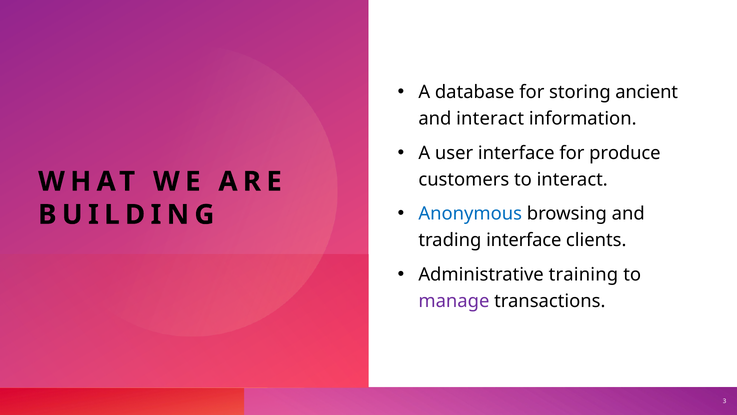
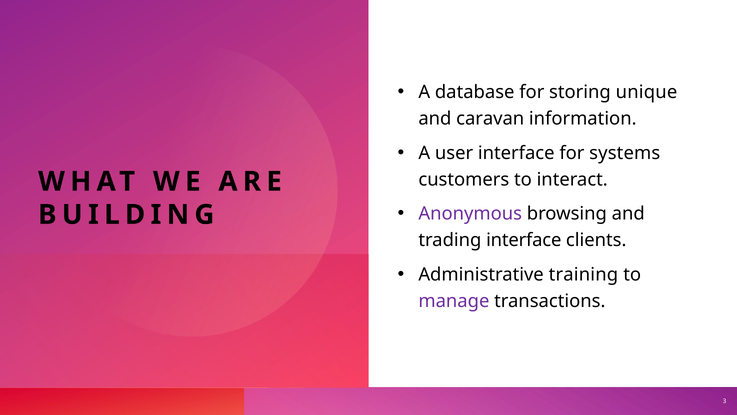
ancient: ancient -> unique
and interact: interact -> caravan
produce: produce -> systems
Anonymous colour: blue -> purple
